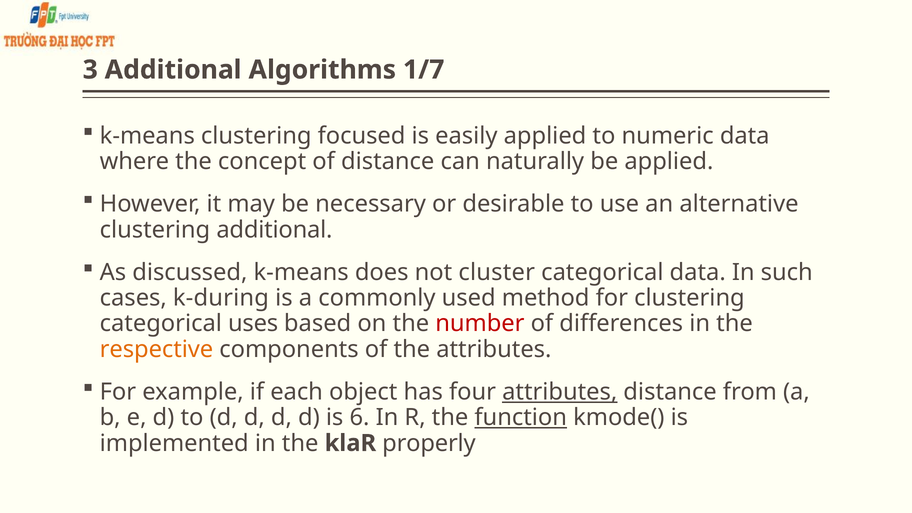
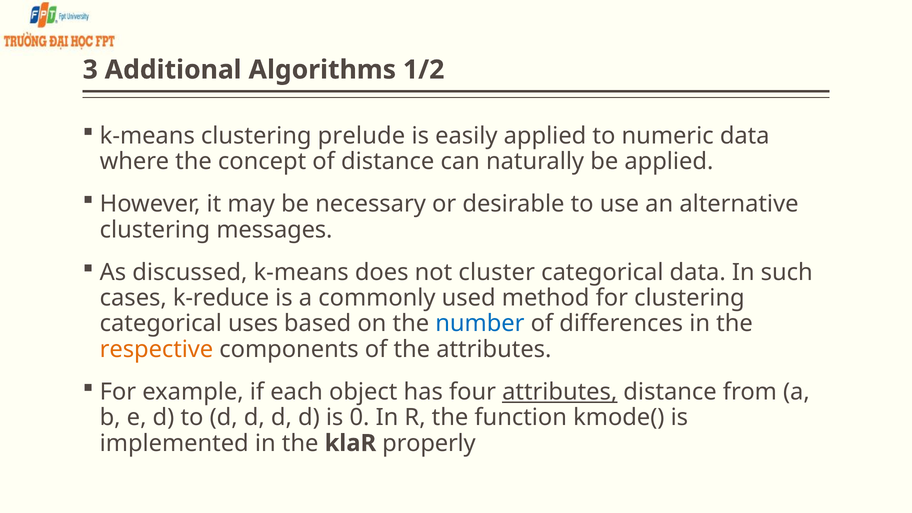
1/7: 1/7 -> 1/2
focused: focused -> prelude
clustering additional: additional -> messages
k-during: k-during -> k-reduce
number colour: red -> blue
6: 6 -> 0
function underline: present -> none
